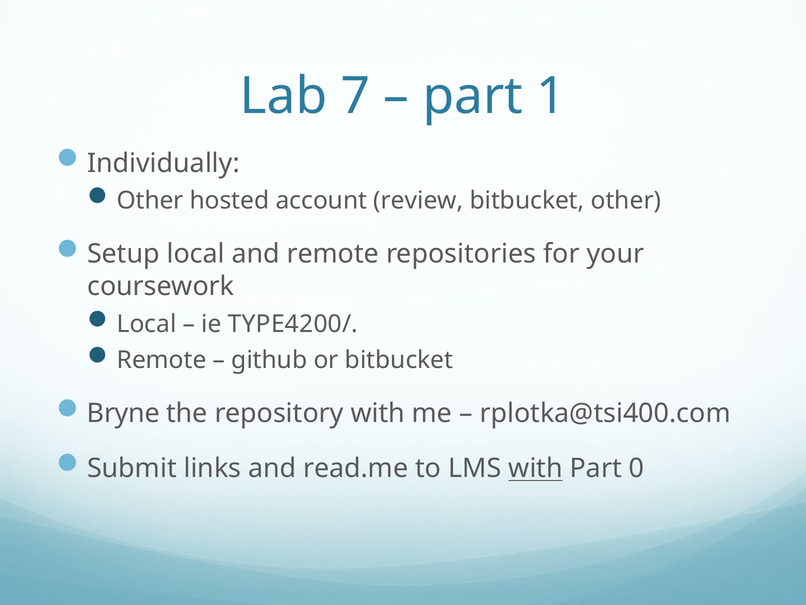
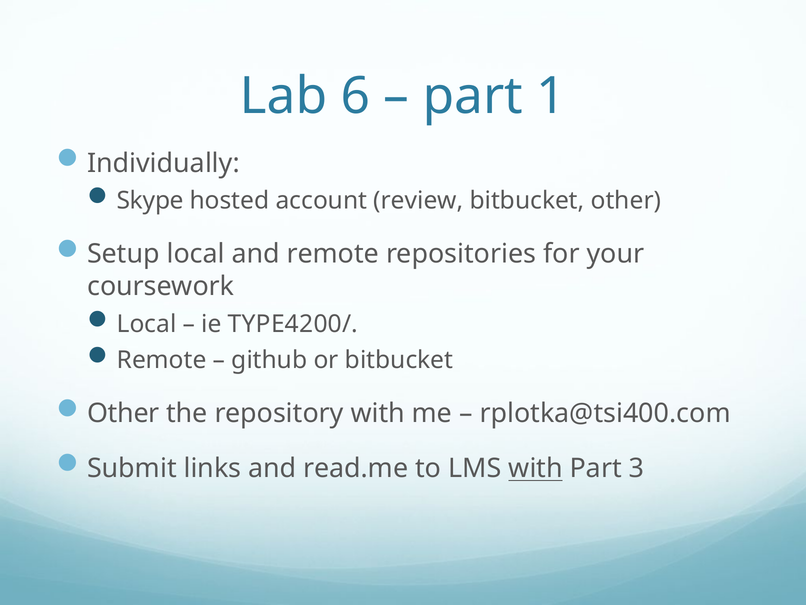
7: 7 -> 6
Other at (150, 201): Other -> Skype
Bryne at (123, 413): Bryne -> Other
0: 0 -> 3
